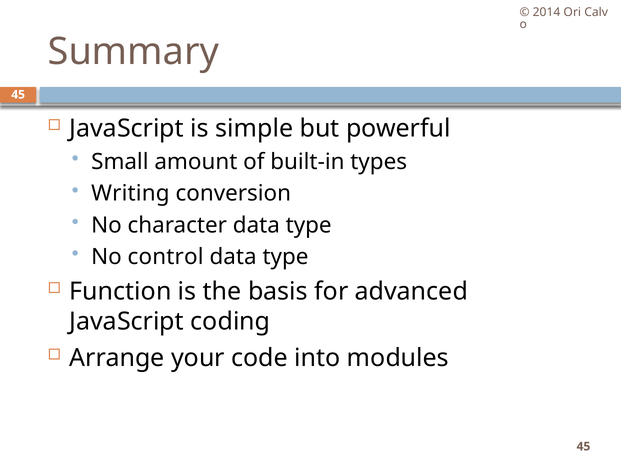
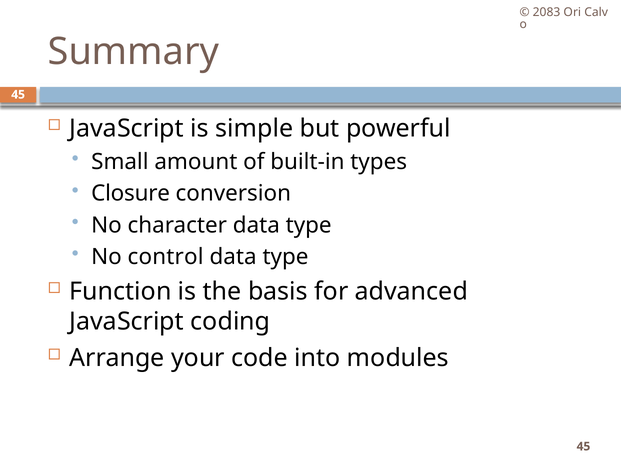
2014: 2014 -> 2083
Writing: Writing -> Closure
